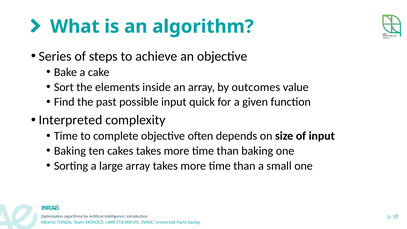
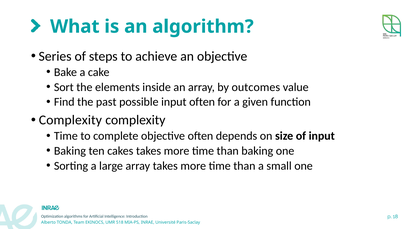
input quick: quick -> often
Interpreted at (70, 120): Interpreted -> Complexity
